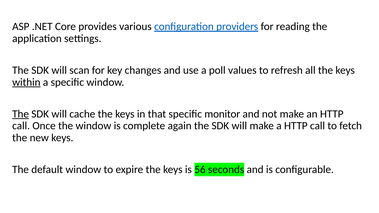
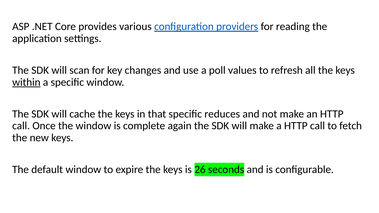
The at (21, 114) underline: present -> none
monitor: monitor -> reduces
56: 56 -> 26
